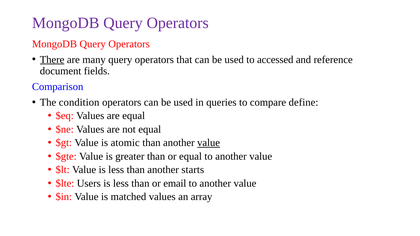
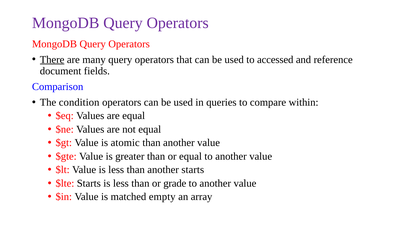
define: define -> within
value at (209, 143) underline: present -> none
$lte Users: Users -> Starts
email: email -> grade
matched values: values -> empty
